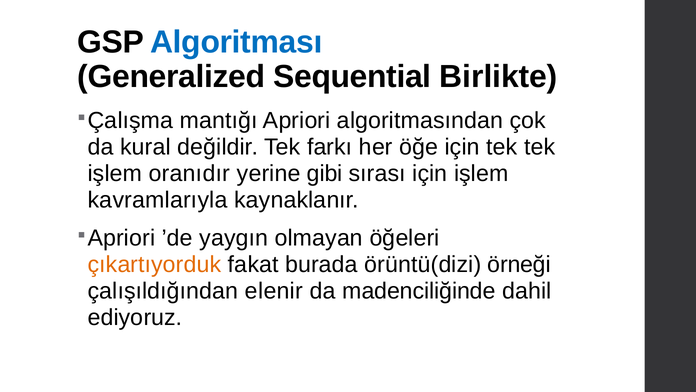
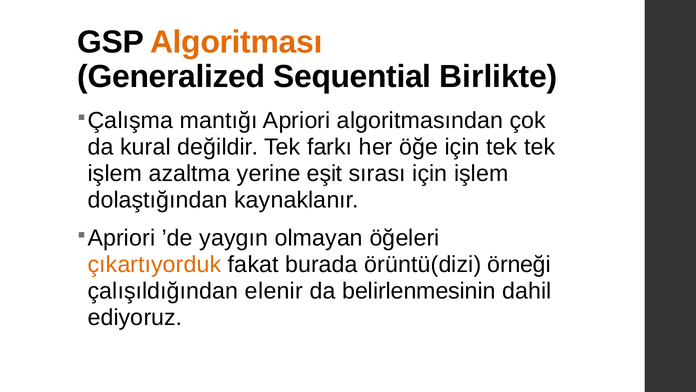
Algoritması colour: blue -> orange
oranıdır: oranıdır -> azaltma
gibi: gibi -> eşit
kavramlarıyla: kavramlarıyla -> dolaştığından
madenciliğinde: madenciliğinde -> belirlenmesinin
